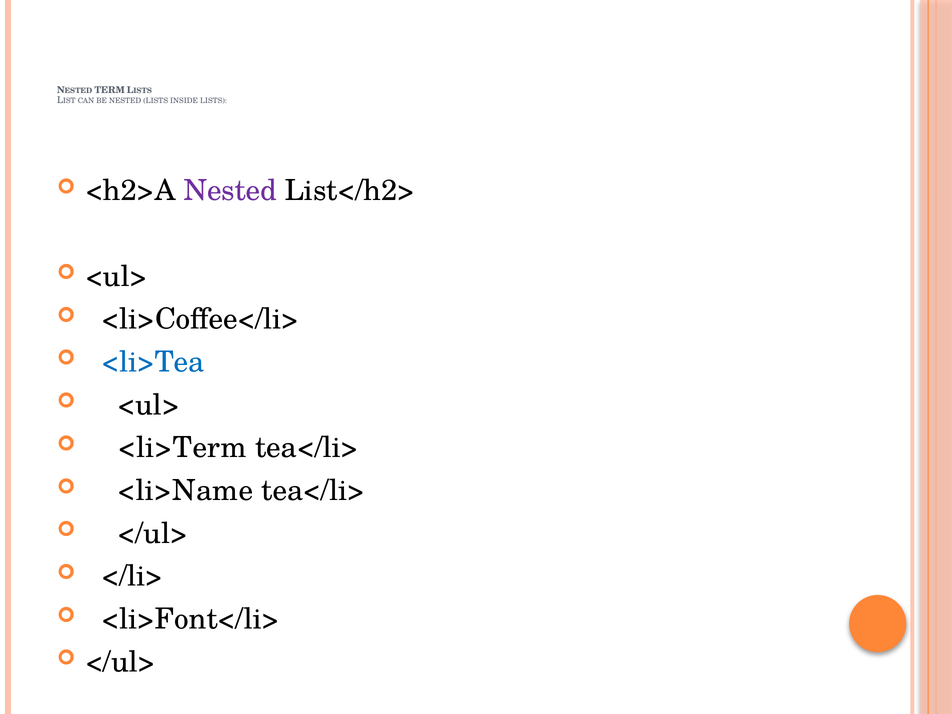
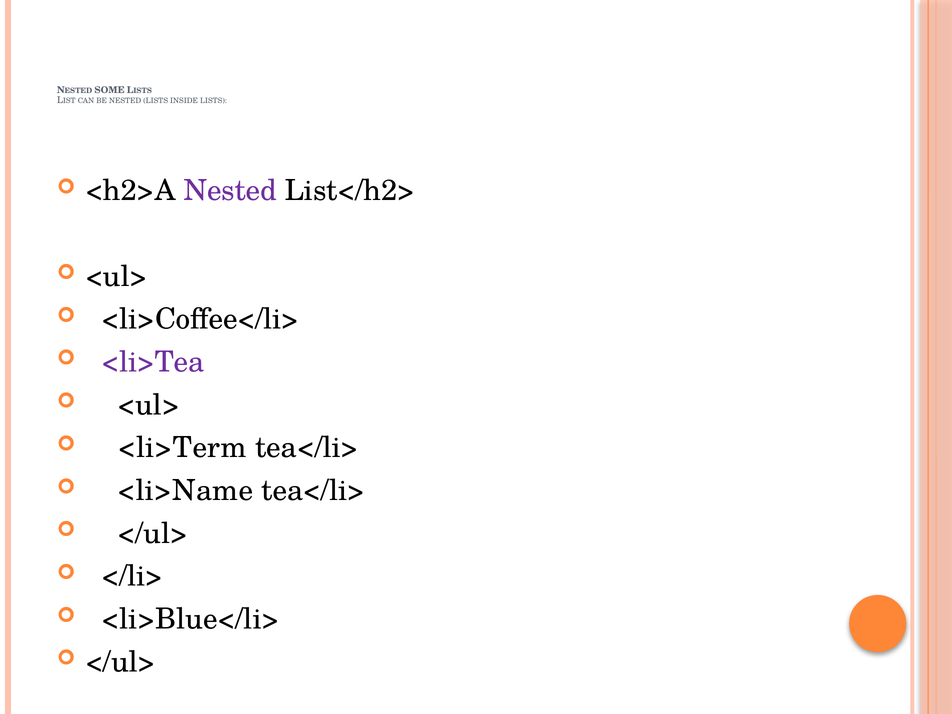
TERM: TERM -> SOME
<li>Tea colour: blue -> purple
<li>Font</li>: <li>Font</li> -> <li>Blue</li>
